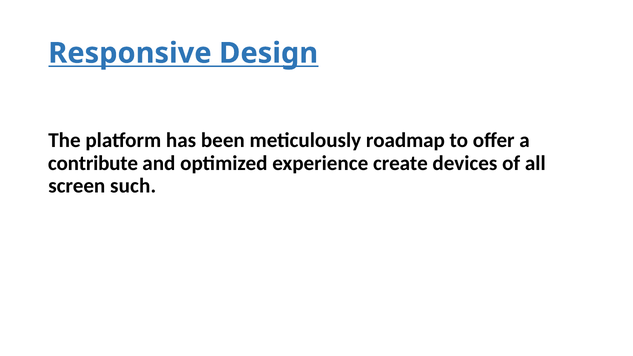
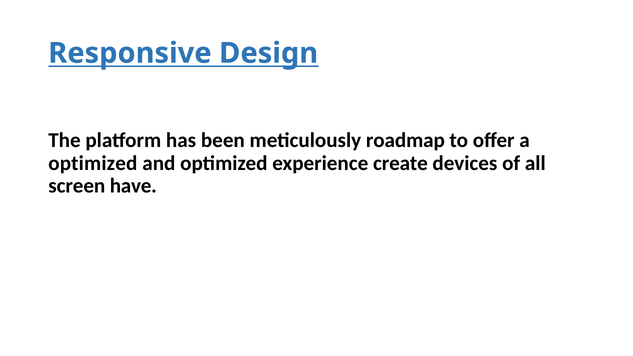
contribute at (93, 163): contribute -> optimized
such: such -> have
